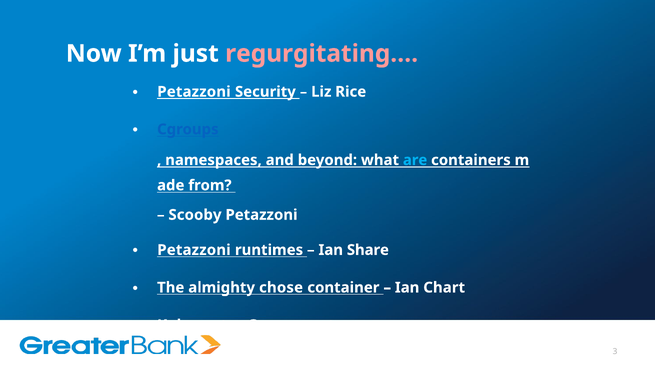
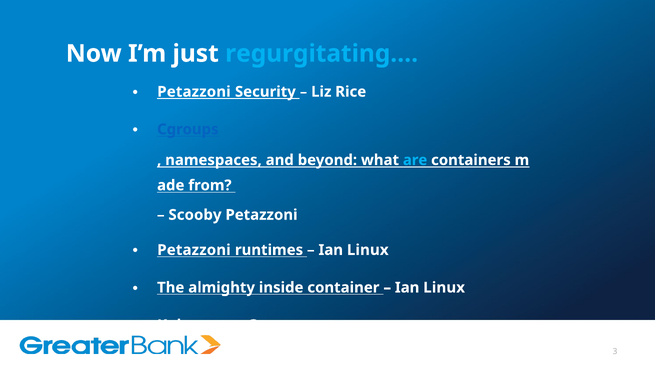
regurgitating… colour: pink -> light blue
Share at (368, 250): Share -> Linux
chose: chose -> inside
Chart at (444, 287): Chart -> Linux
